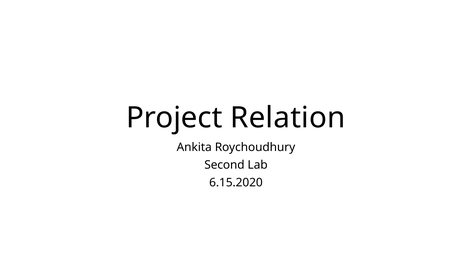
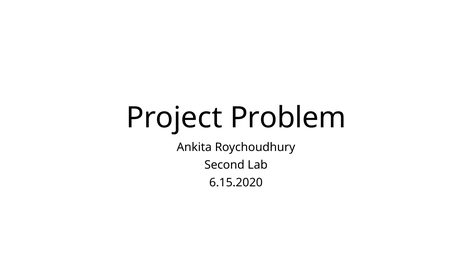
Relation: Relation -> Problem
